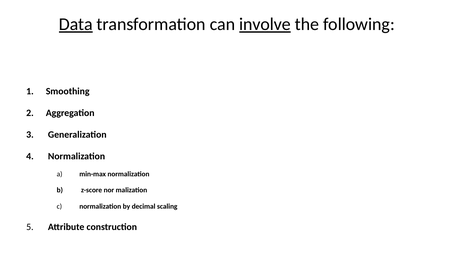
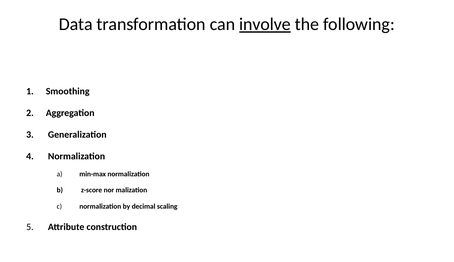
Data underline: present -> none
